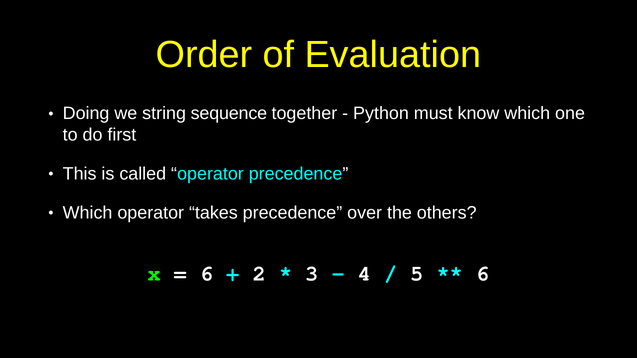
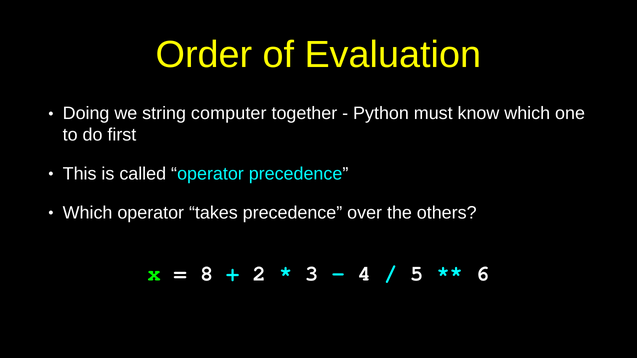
sequence: sequence -> computer
6 at (207, 274): 6 -> 8
